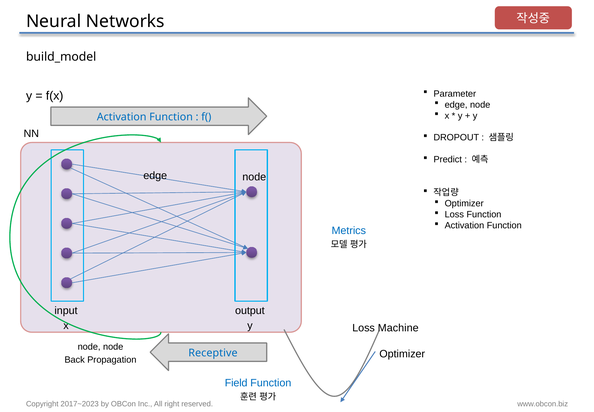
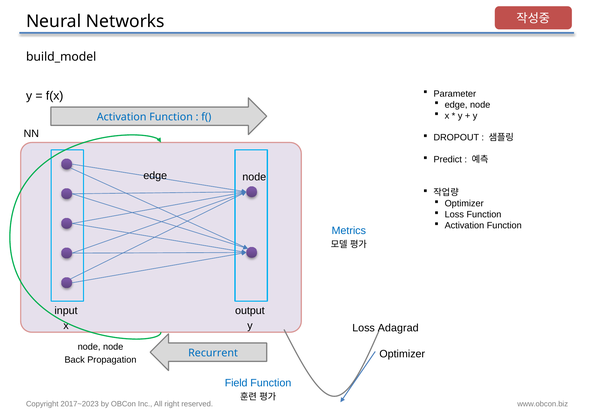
Machine: Machine -> Adagrad
Receptive: Receptive -> Recurrent
